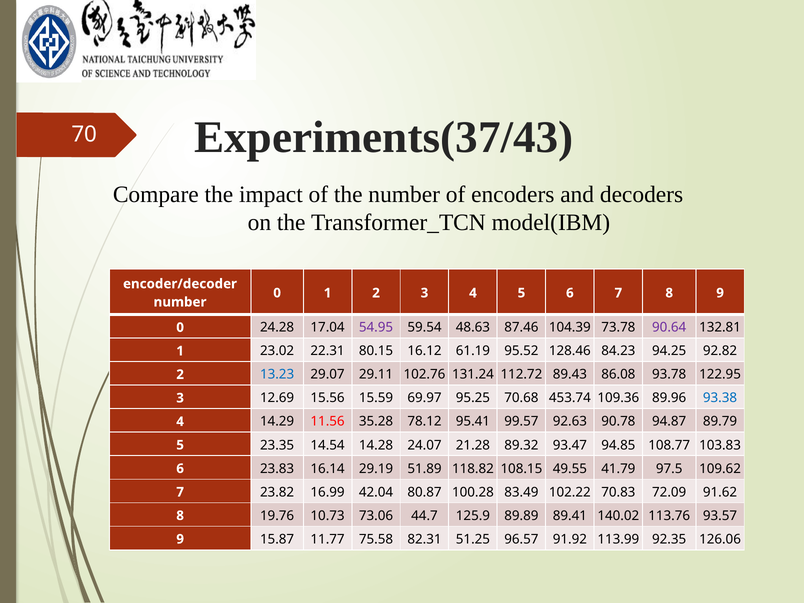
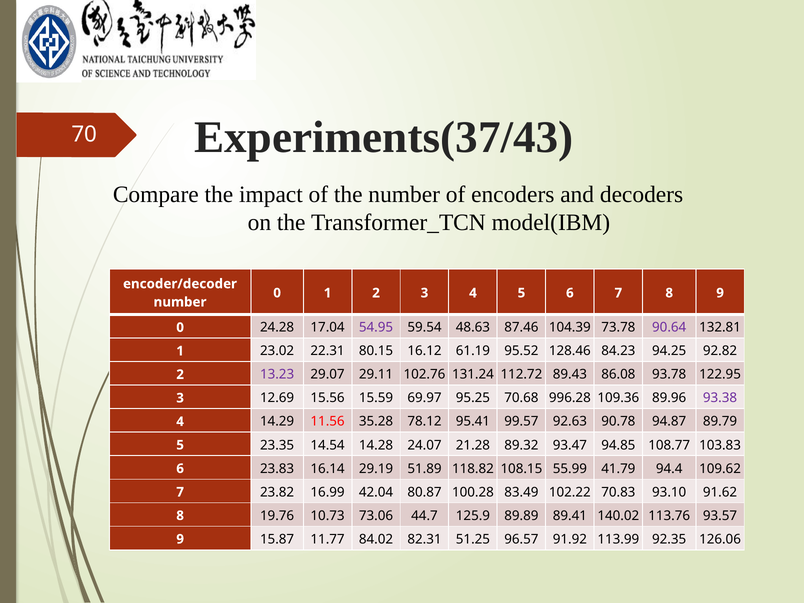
13.23 colour: blue -> purple
453.74: 453.74 -> 996.28
93.38 colour: blue -> purple
49.55: 49.55 -> 55.99
97.5: 97.5 -> 94.4
72.09: 72.09 -> 93.10
75.58: 75.58 -> 84.02
